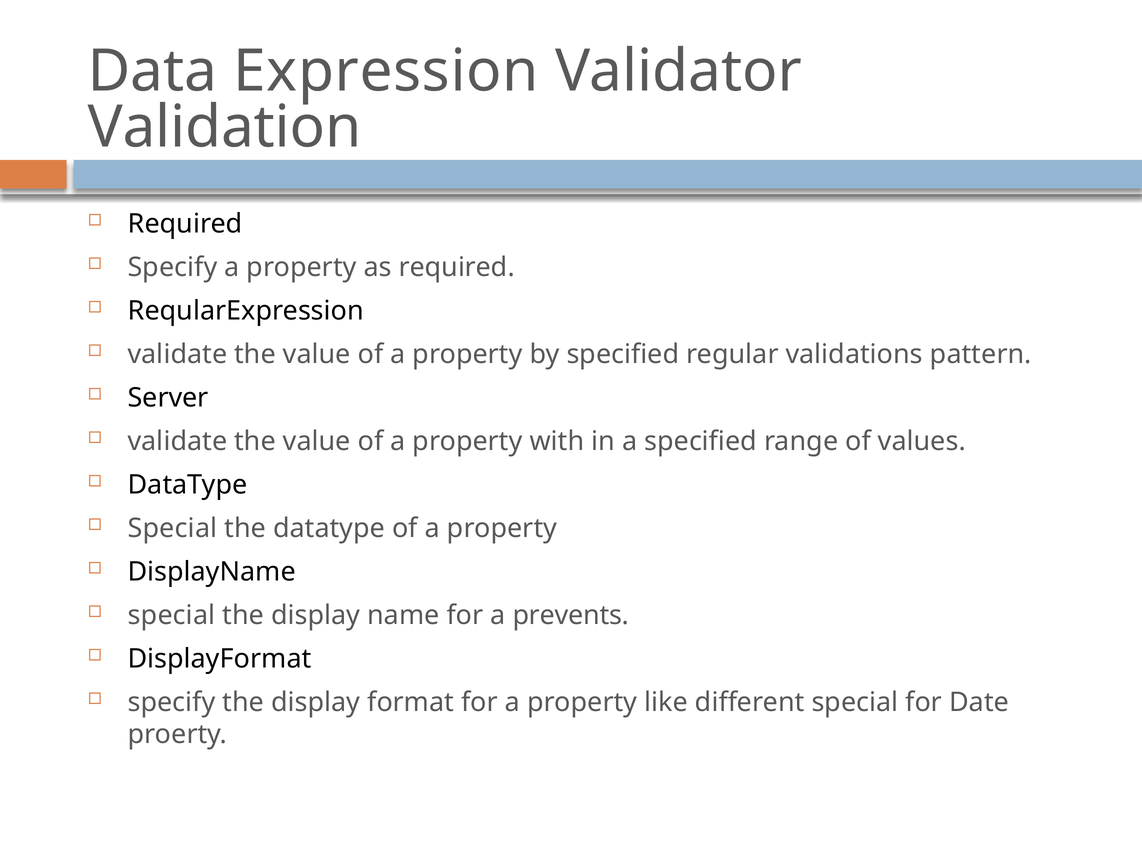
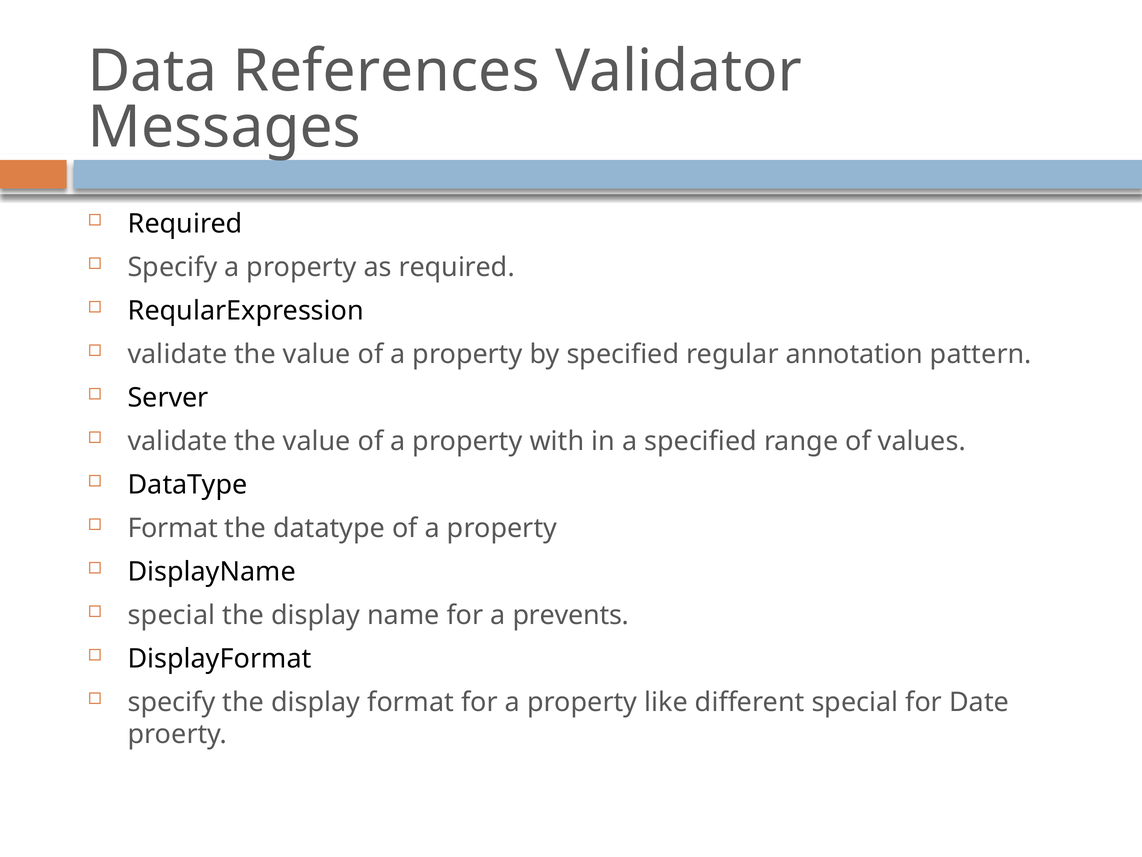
Expression: Expression -> References
Validation: Validation -> Messages
validations: validations -> annotation
Special at (172, 528): Special -> Format
